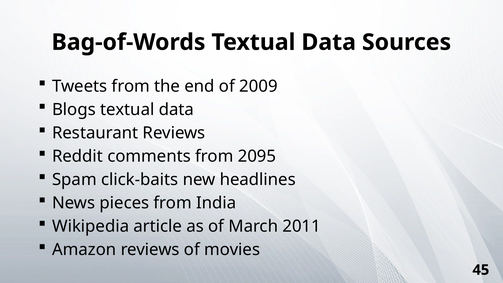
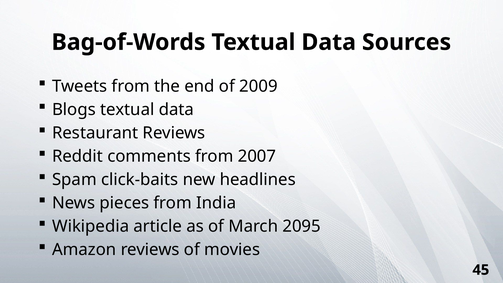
2095: 2095 -> 2007
2011: 2011 -> 2095
